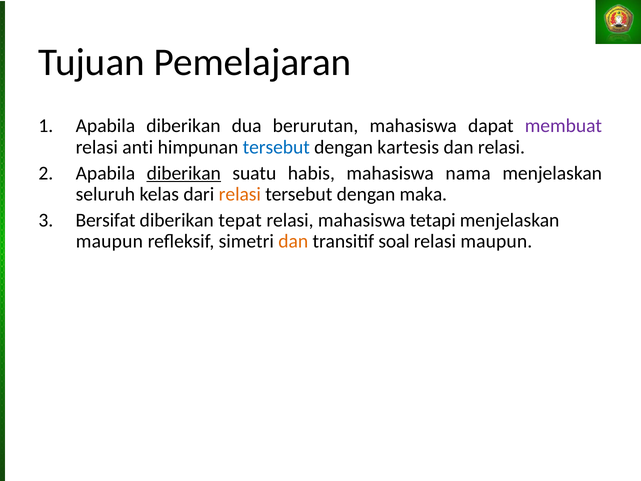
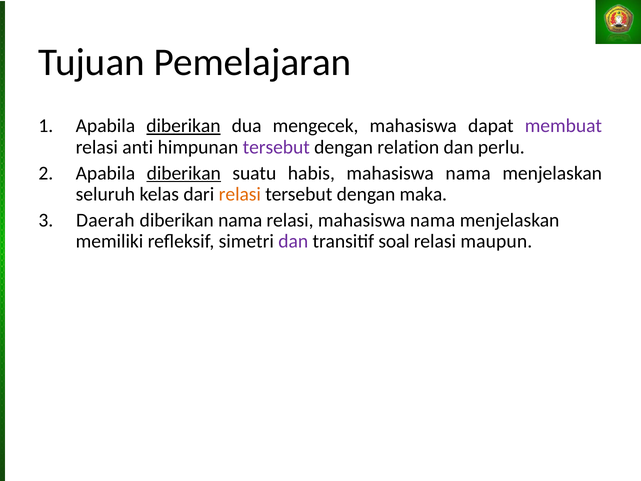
diberikan at (183, 126) underline: none -> present
berurutan: berurutan -> mengecek
tersebut at (276, 147) colour: blue -> purple
kartesis: kartesis -> relation
dan relasi: relasi -> perlu
Bersifat: Bersifat -> Daerah
diberikan tepat: tepat -> nama
relasi mahasiswa tetapi: tetapi -> nama
maupun at (109, 241): maupun -> memiliki
dan at (293, 241) colour: orange -> purple
